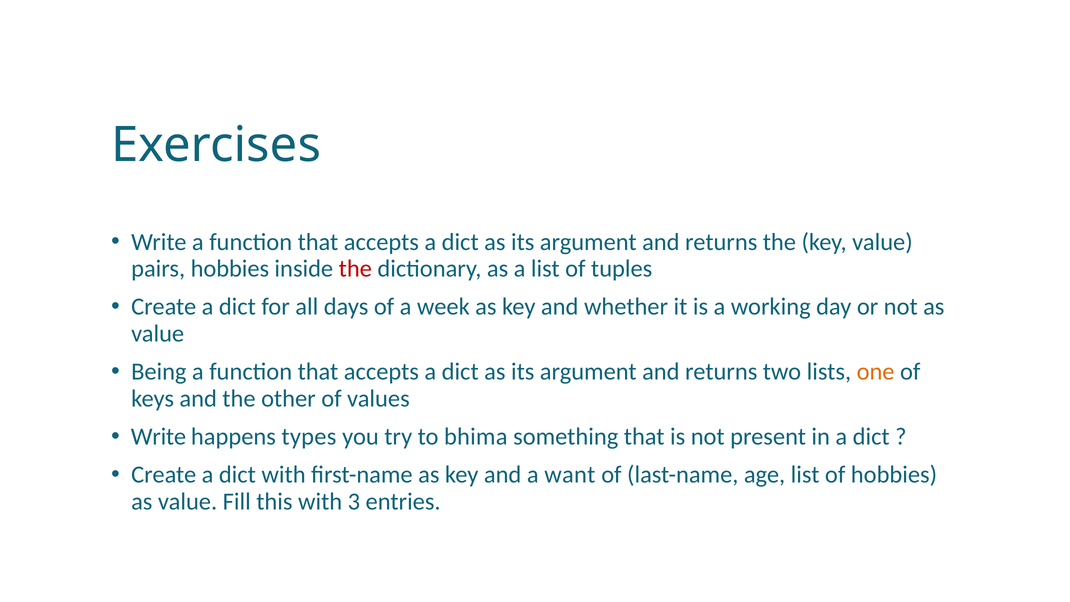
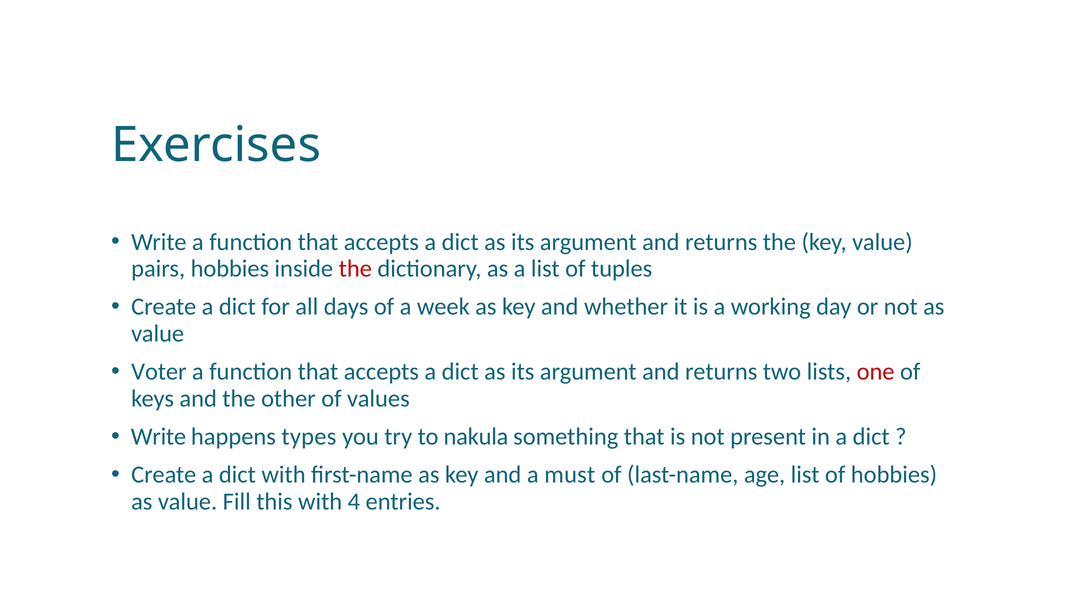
Being: Being -> Voter
one colour: orange -> red
bhima: bhima -> nakula
want: want -> must
3: 3 -> 4
